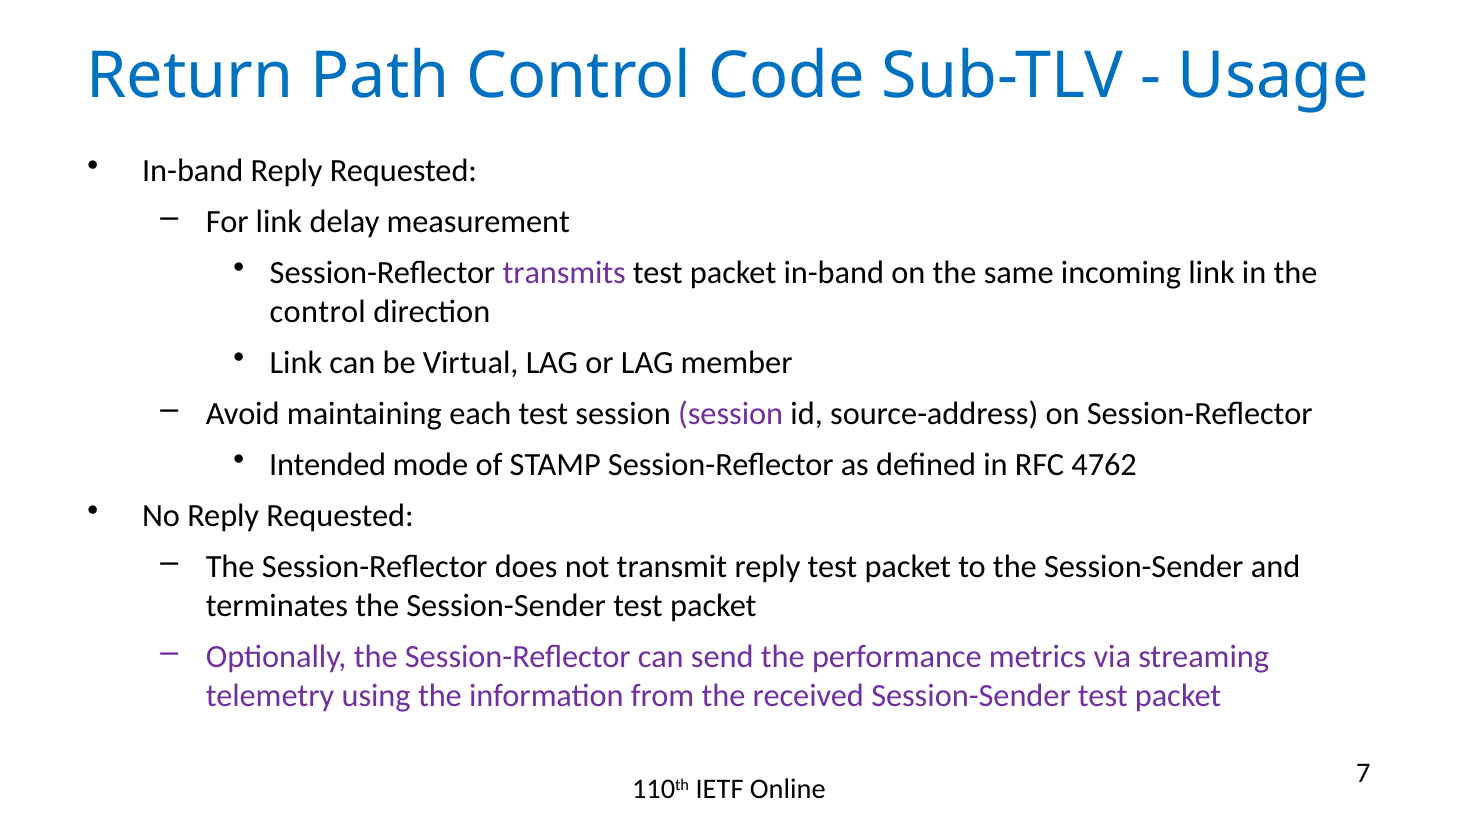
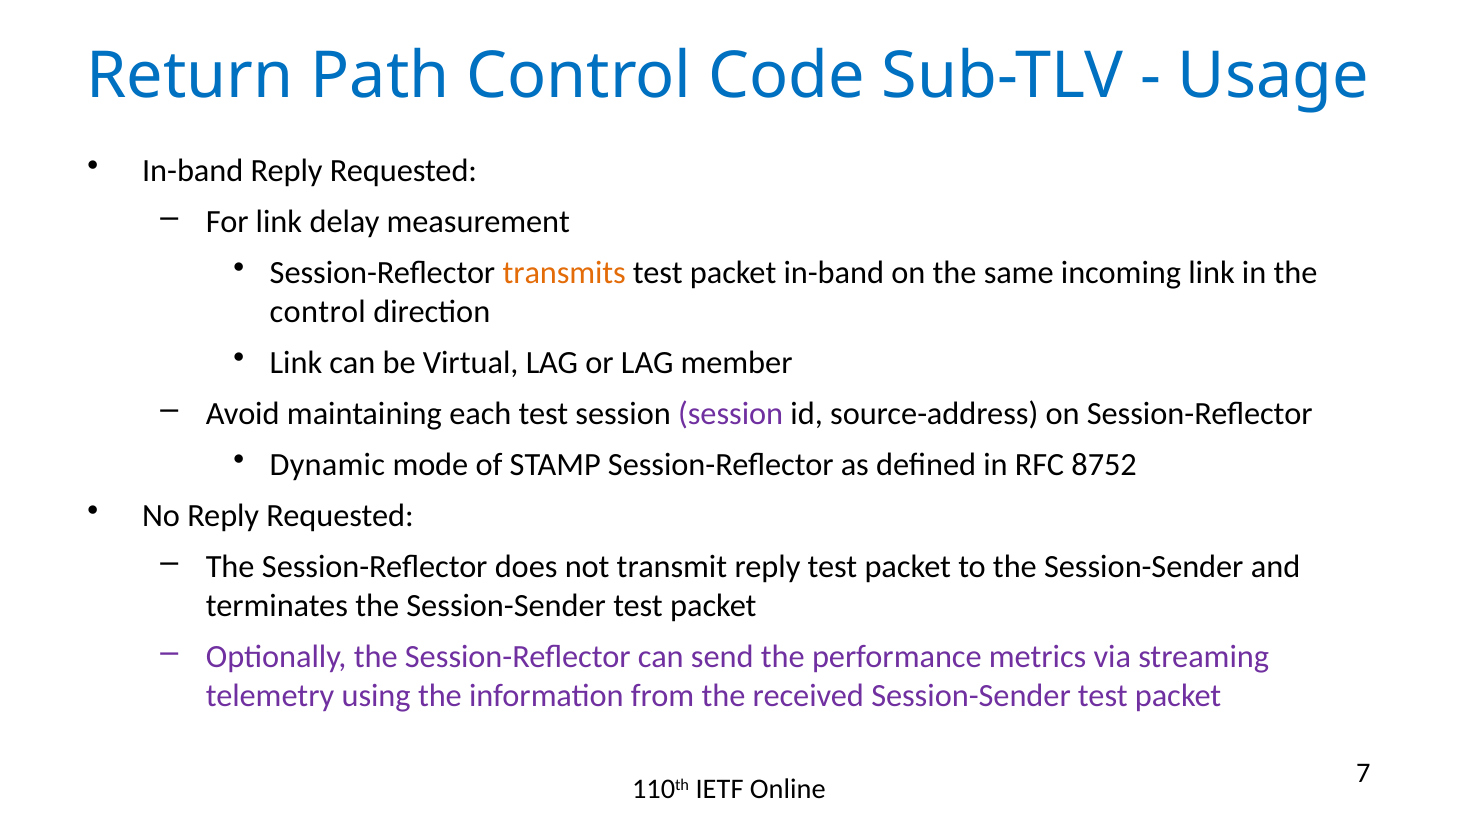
transmits colour: purple -> orange
Intended: Intended -> Dynamic
4762: 4762 -> 8752
